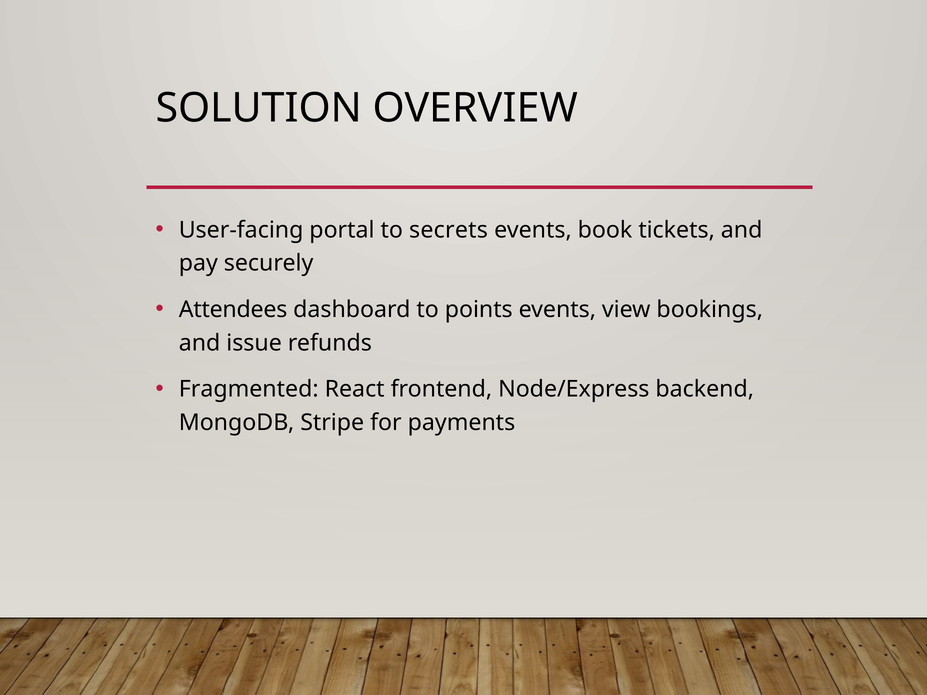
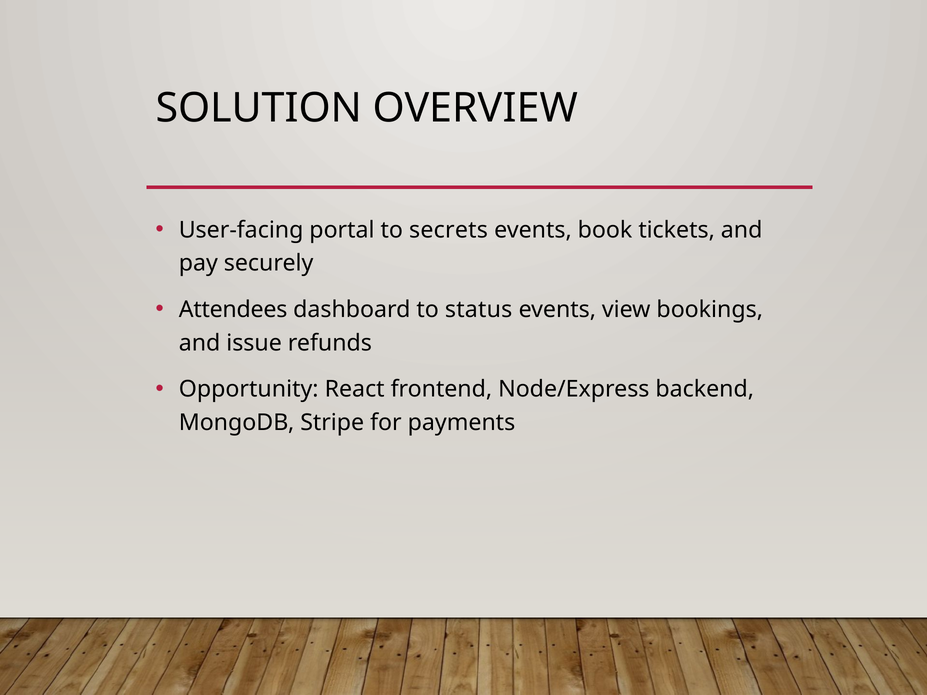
points: points -> status
Fragmented: Fragmented -> Opportunity
